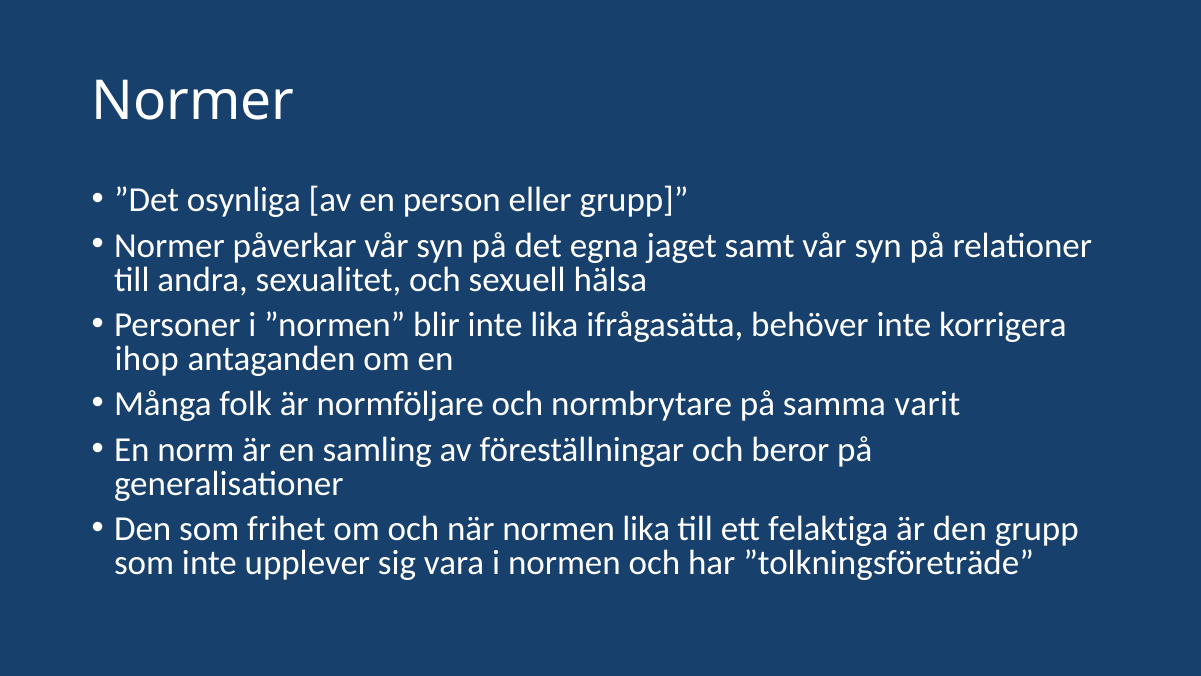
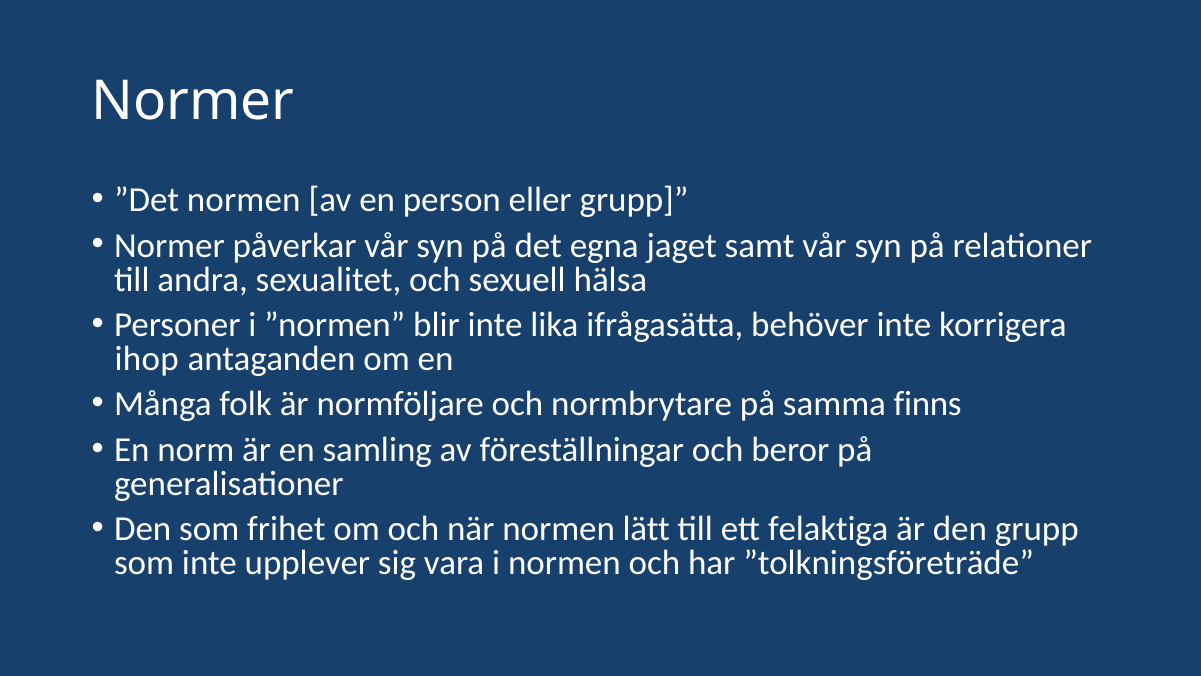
”Det osynliga: osynliga -> normen
varit: varit -> finns
normen lika: lika -> lätt
